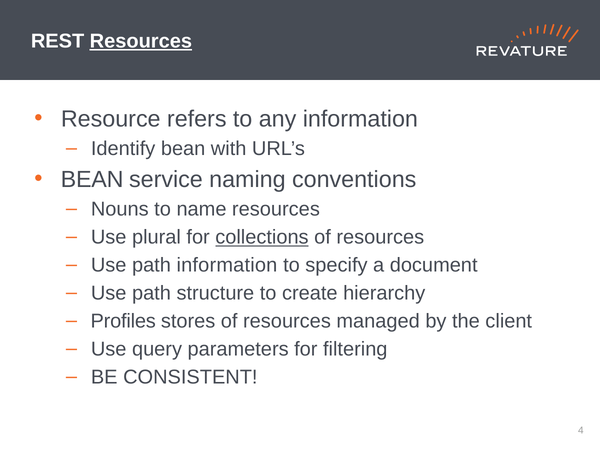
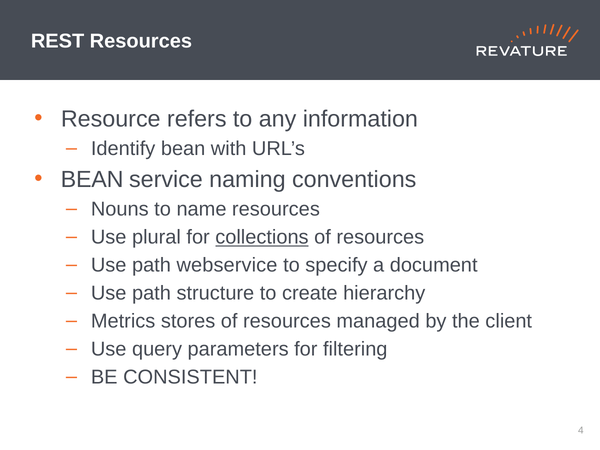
Resources at (141, 41) underline: present -> none
path information: information -> webservice
Profiles: Profiles -> Metrics
